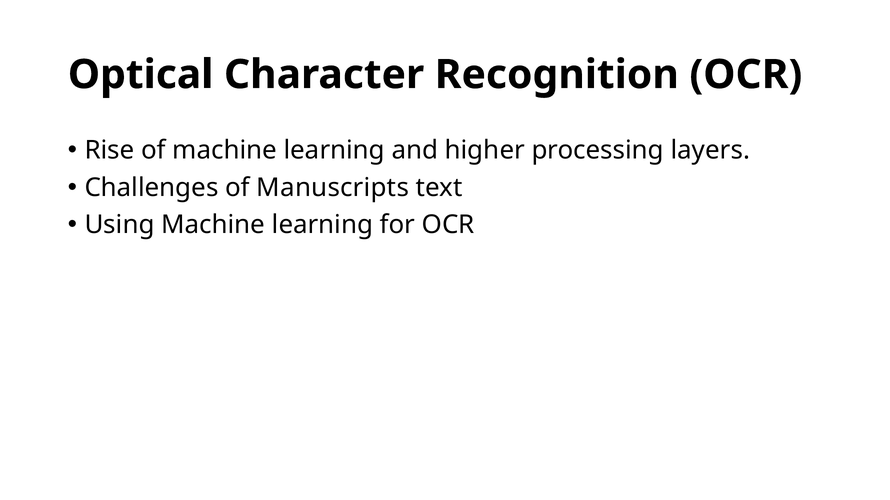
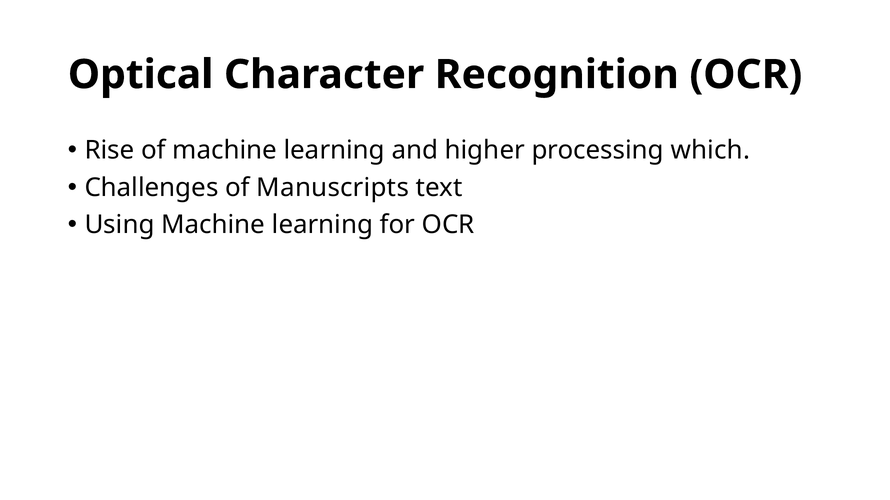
layers: layers -> which
